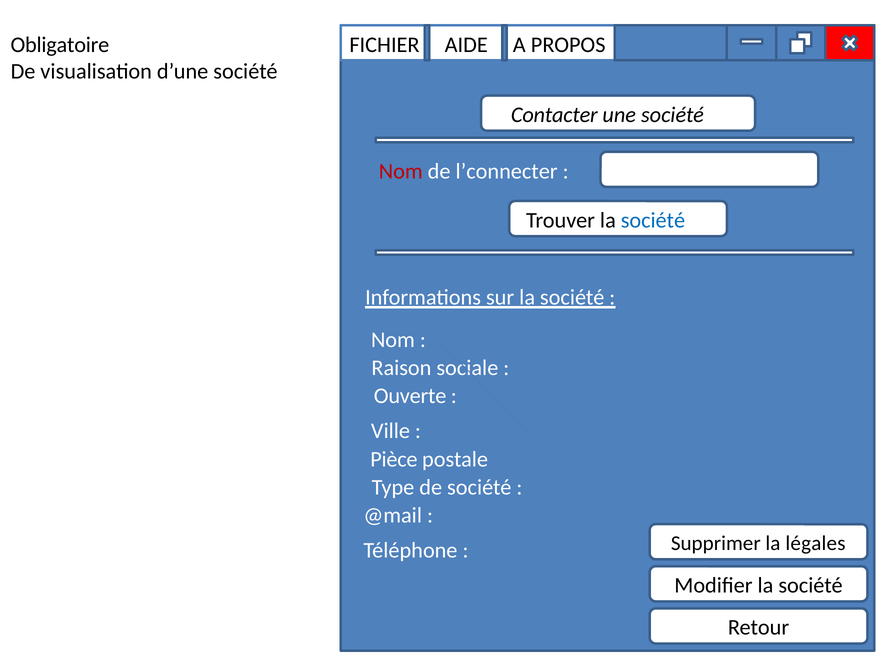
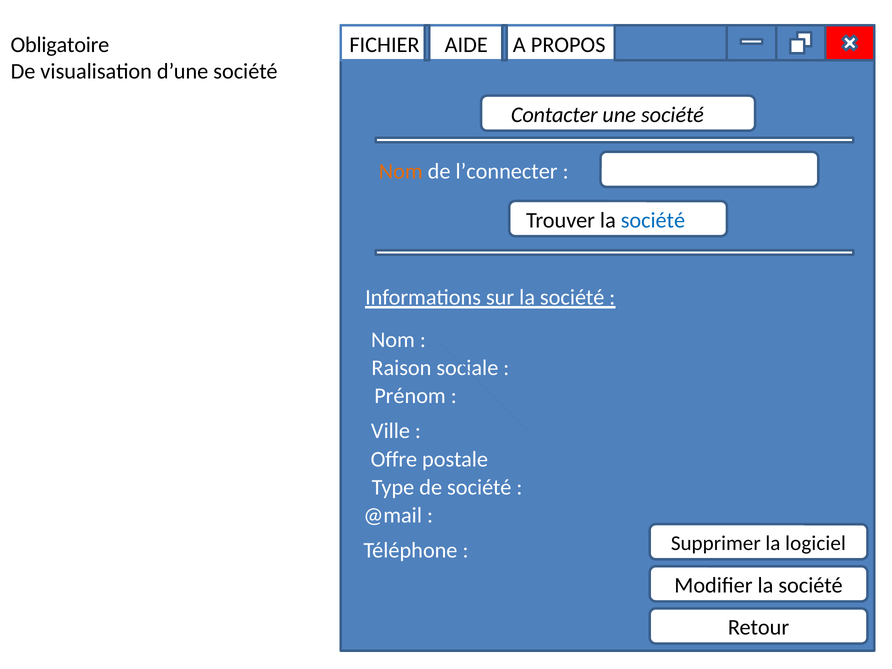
Nom at (401, 171) colour: red -> orange
Ouverte: Ouverte -> Prénom
Pièce: Pièce -> Offre
légales: légales -> logiciel
